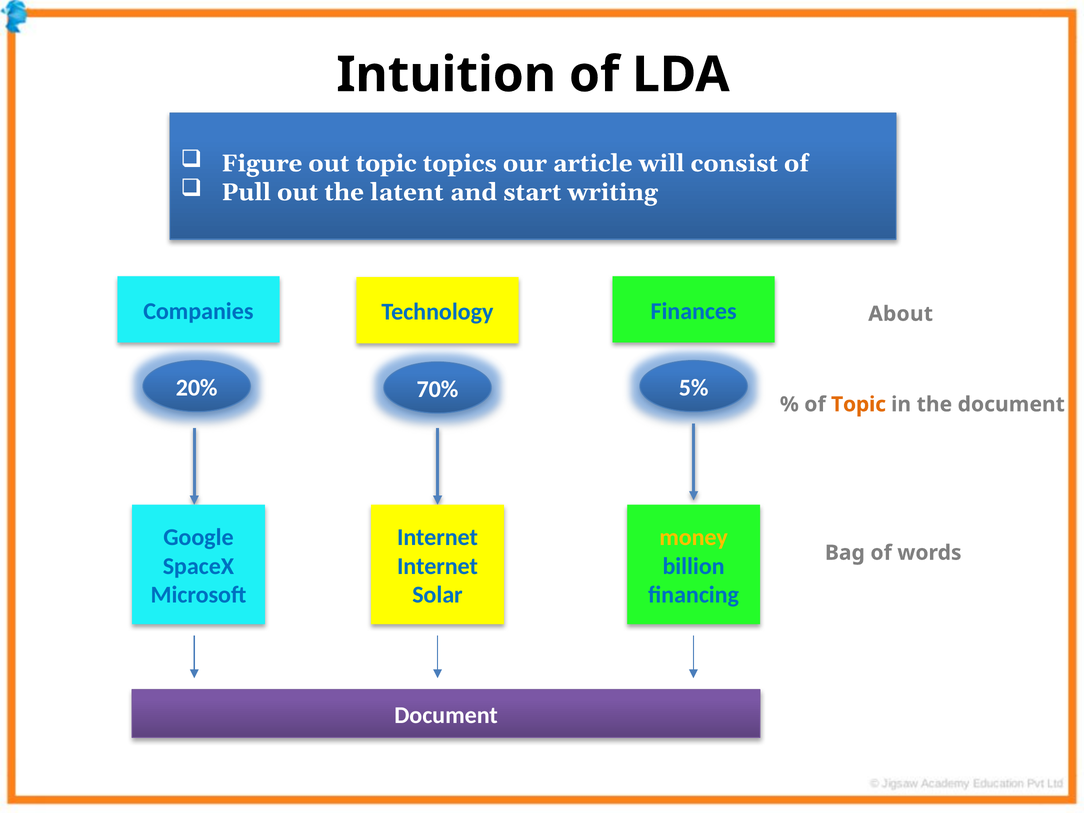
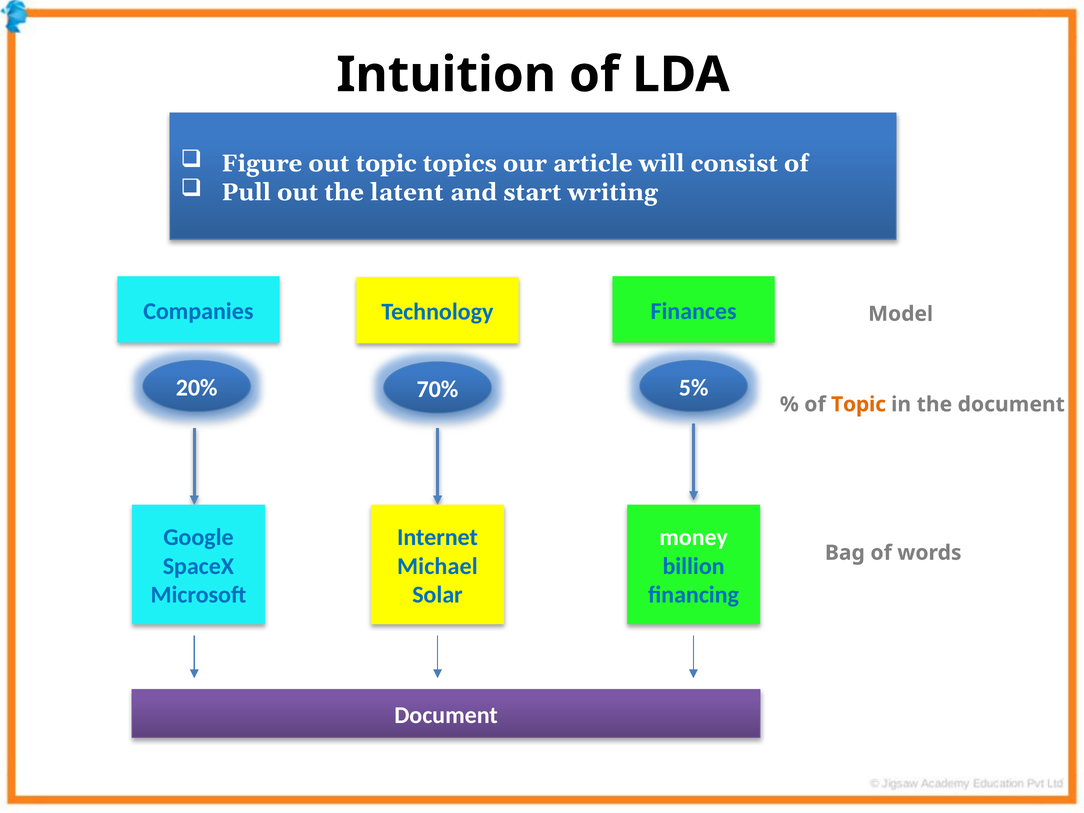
About: About -> Model
money colour: yellow -> white
Internet at (437, 566): Internet -> Michael
